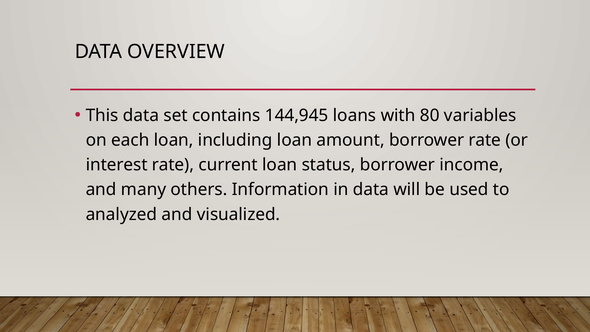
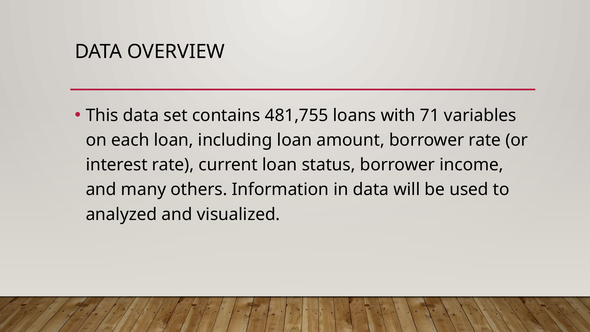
144,945: 144,945 -> 481,755
80: 80 -> 71
